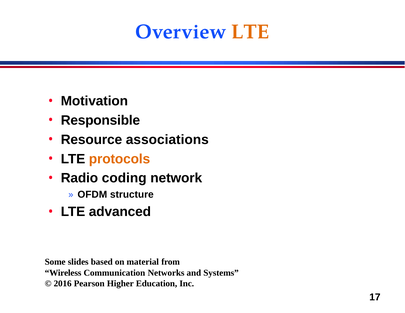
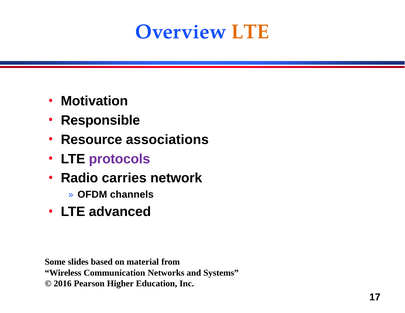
protocols colour: orange -> purple
coding: coding -> carries
structure: structure -> channels
